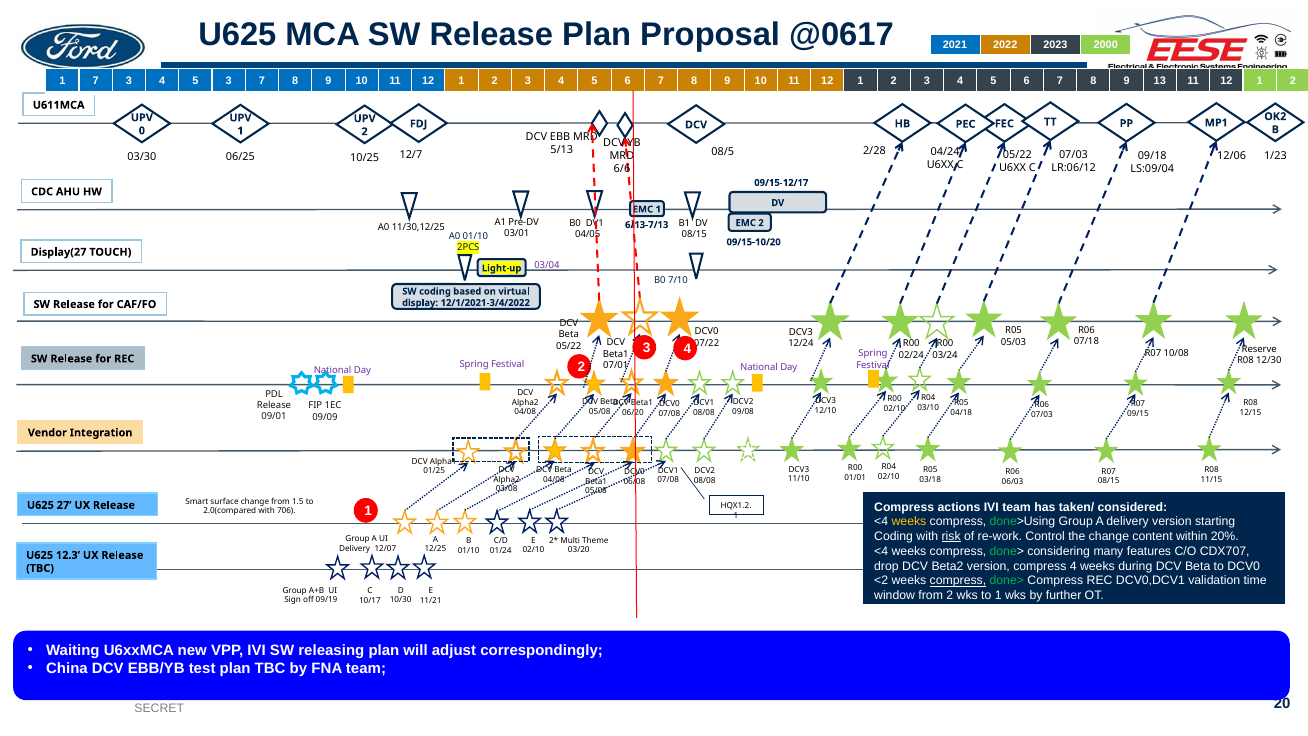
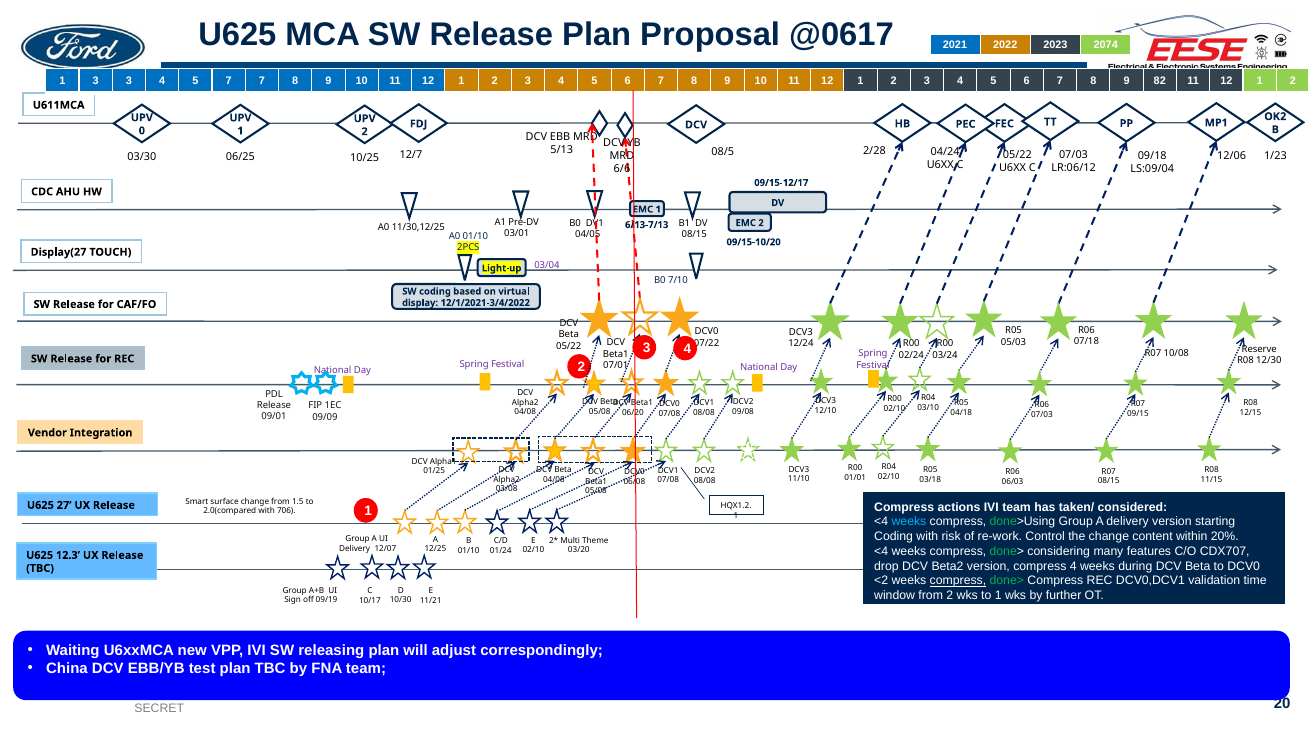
2000: 2000 -> 2074
1 7: 7 -> 3
5 3: 3 -> 7
13: 13 -> 82
weeks at (909, 522) colour: yellow -> light blue
risk underline: present -> none
